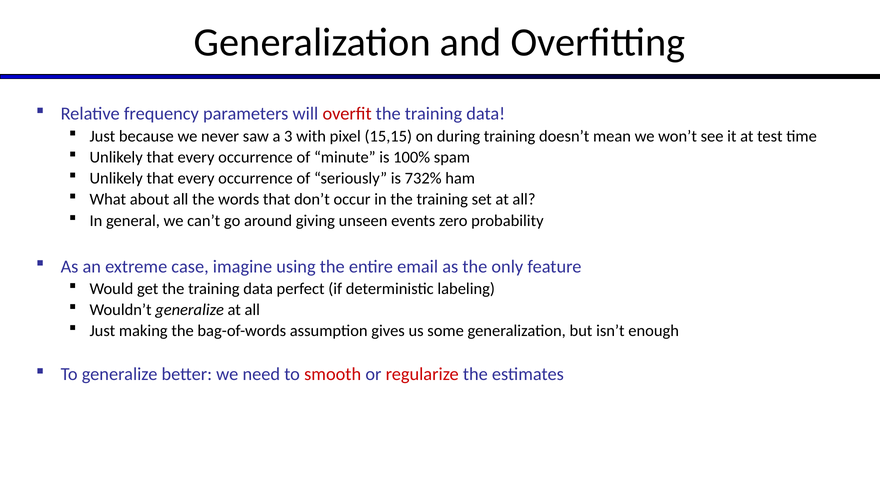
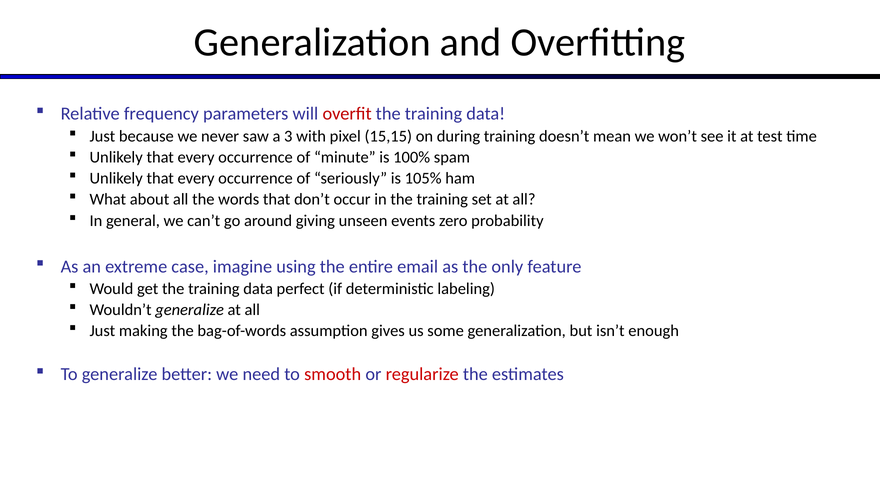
732%: 732% -> 105%
